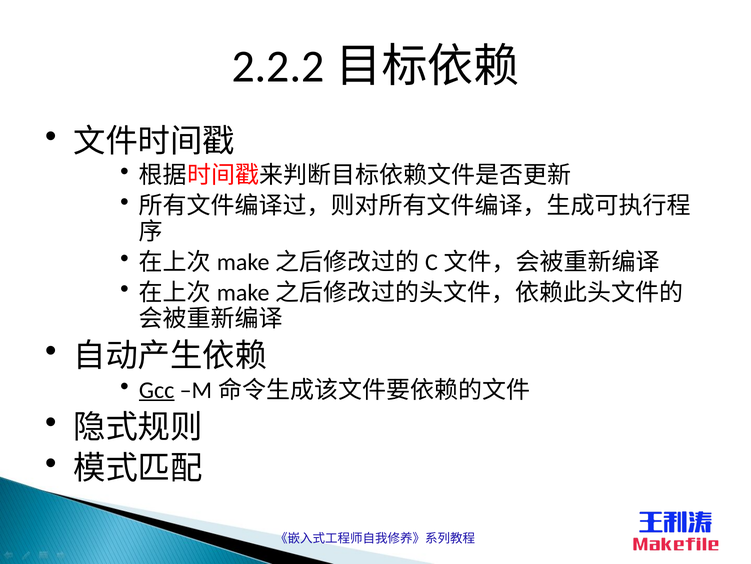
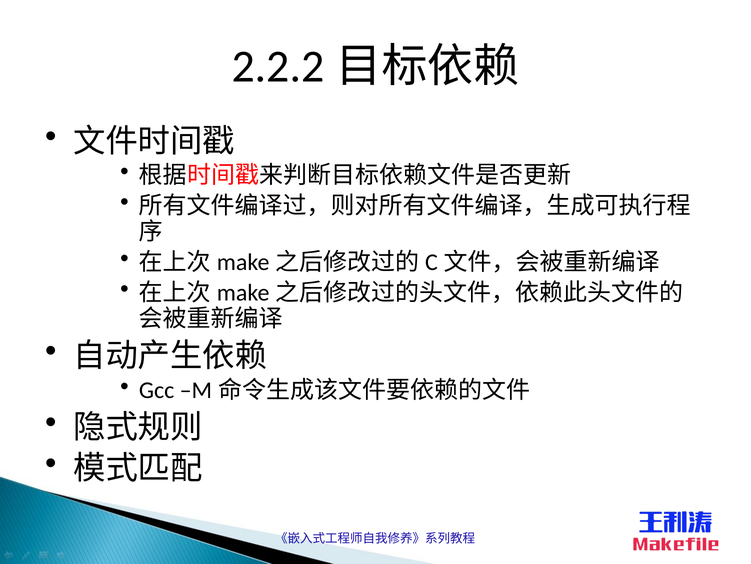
Gcc underline: present -> none
